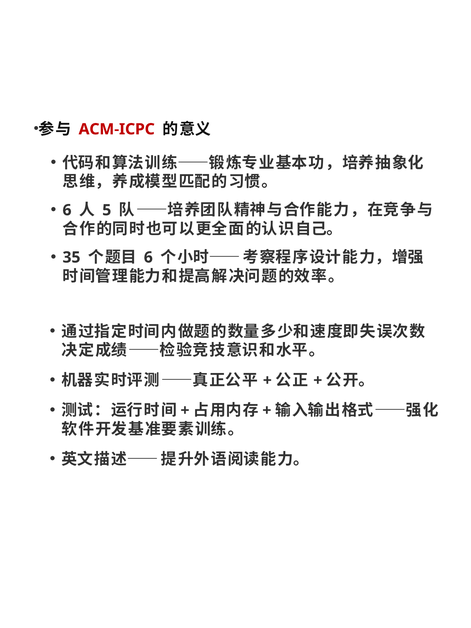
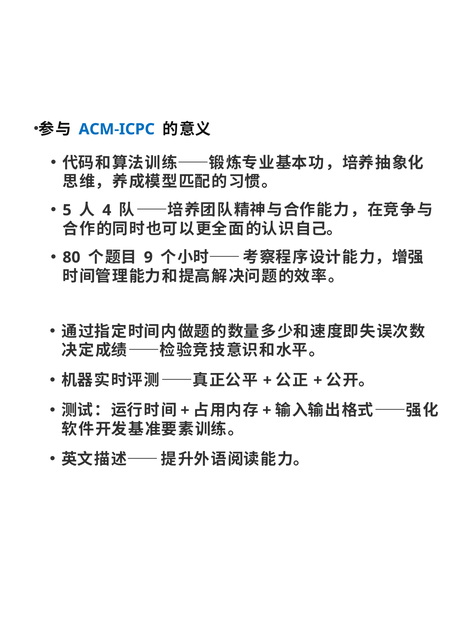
ACM-ICPC colour: red -> blue
6 at (67, 210): 6 -> 5
5: 5 -> 4
35: 35 -> 80
6 at (148, 257): 6 -> 9
